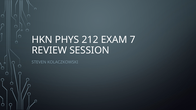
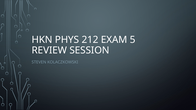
7: 7 -> 5
